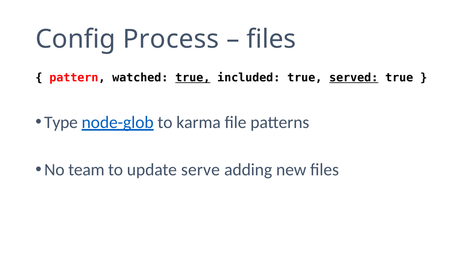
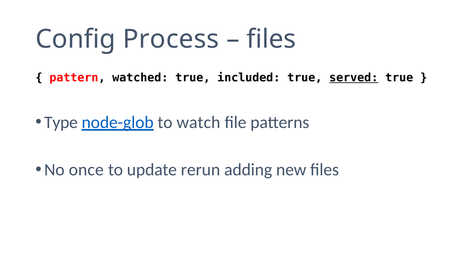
true at (193, 78) underline: present -> none
karma: karma -> watch
team: team -> once
serve: serve -> rerun
